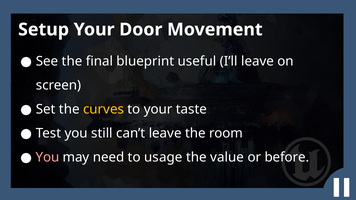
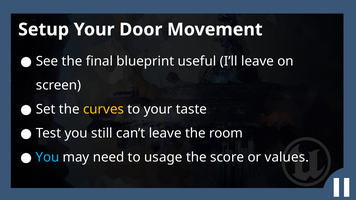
You at (48, 158) colour: pink -> light blue
value: value -> score
before: before -> values
